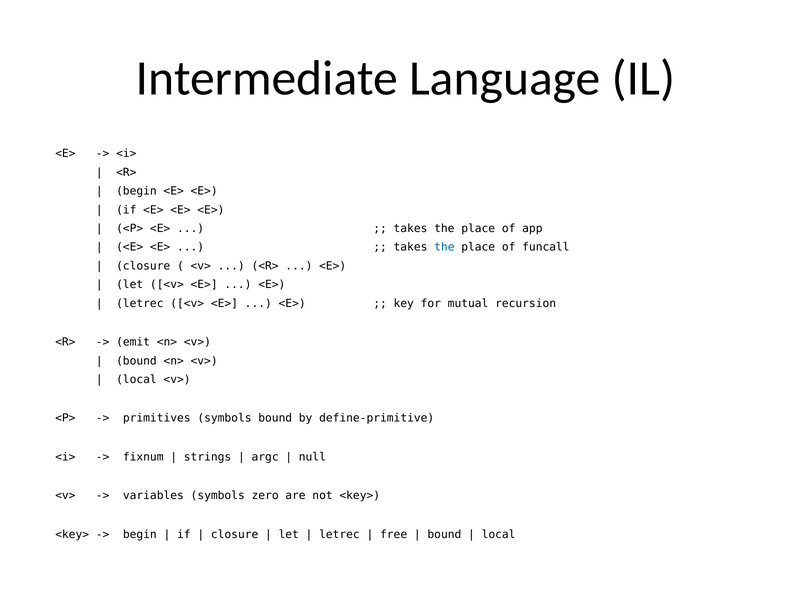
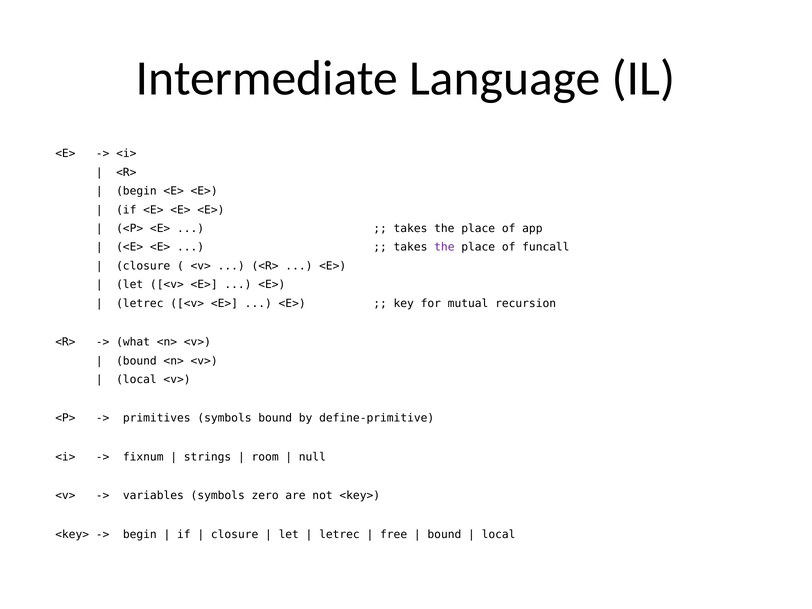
the at (444, 247) colour: blue -> purple
emit: emit -> what
argc: argc -> room
